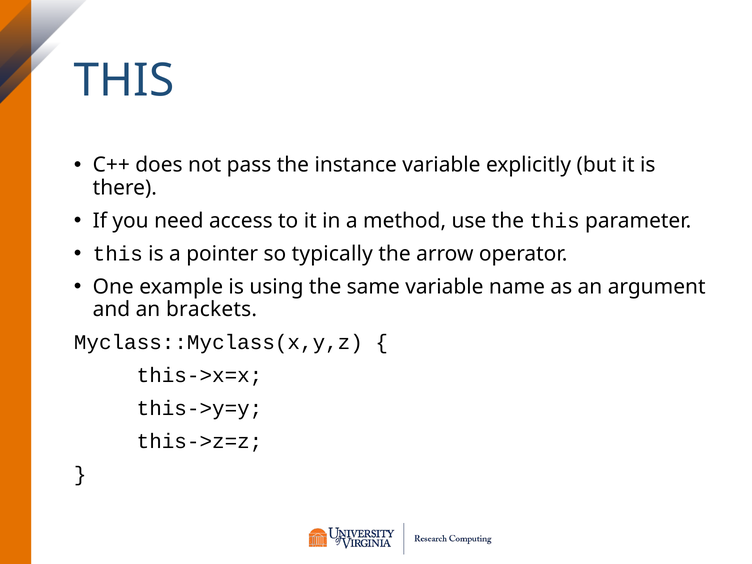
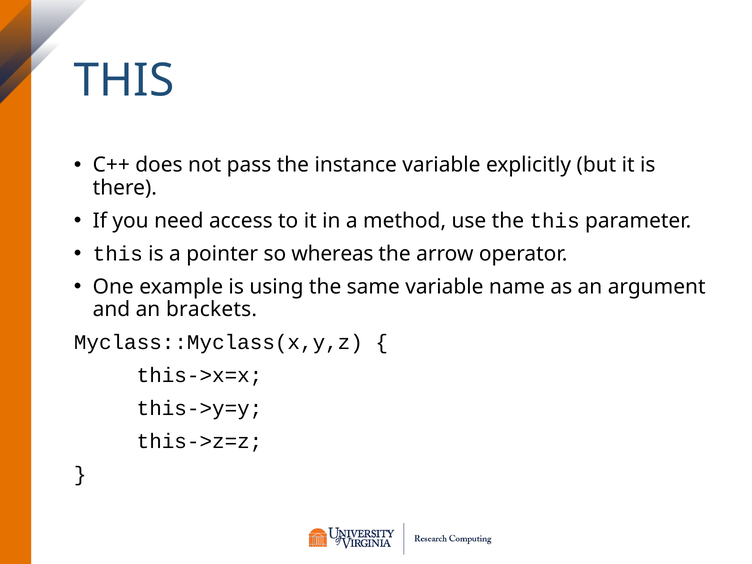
typically: typically -> whereas
